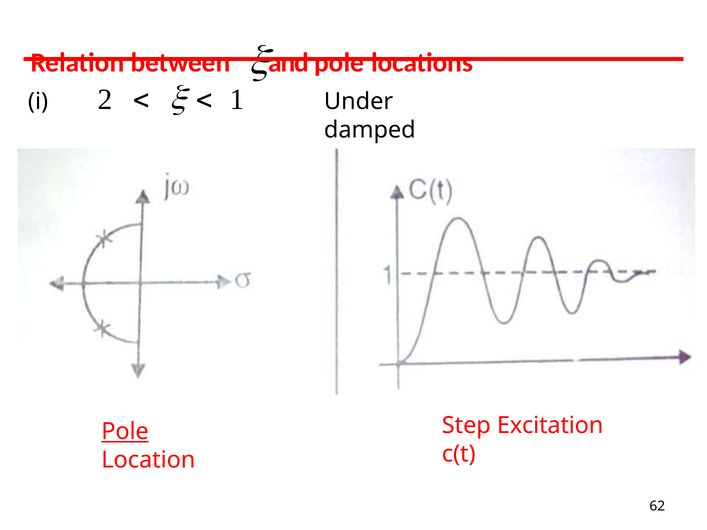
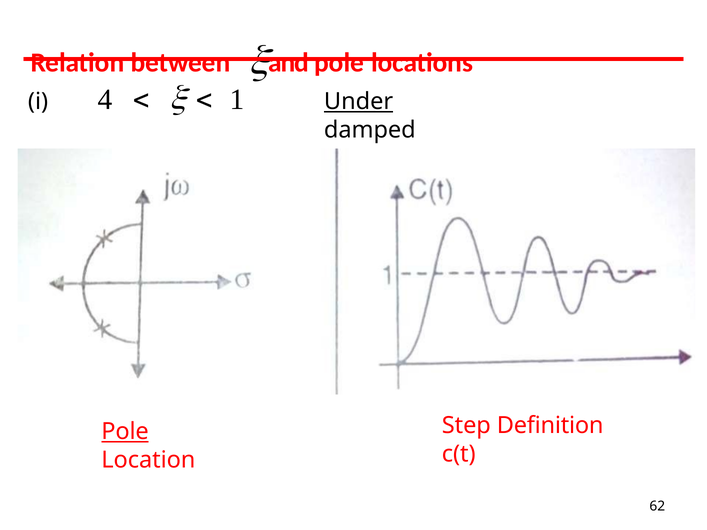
2: 2 -> 4
Under underline: none -> present
Excitation: Excitation -> Definition
